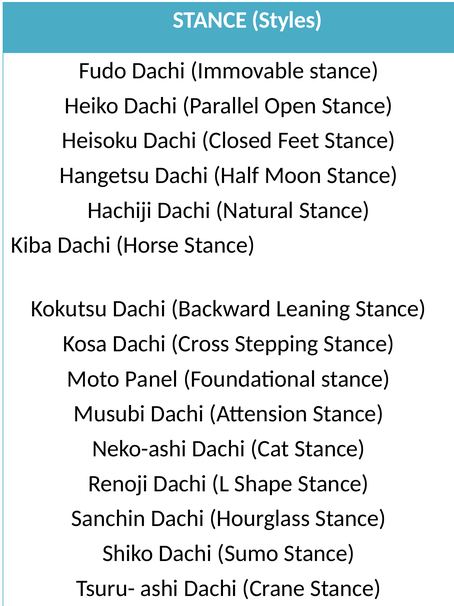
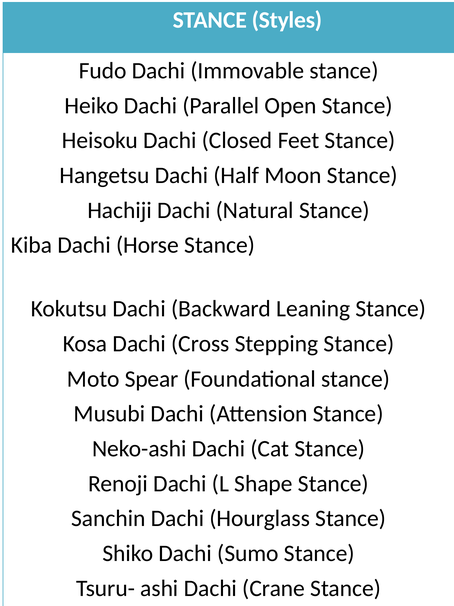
Panel: Panel -> Spear
